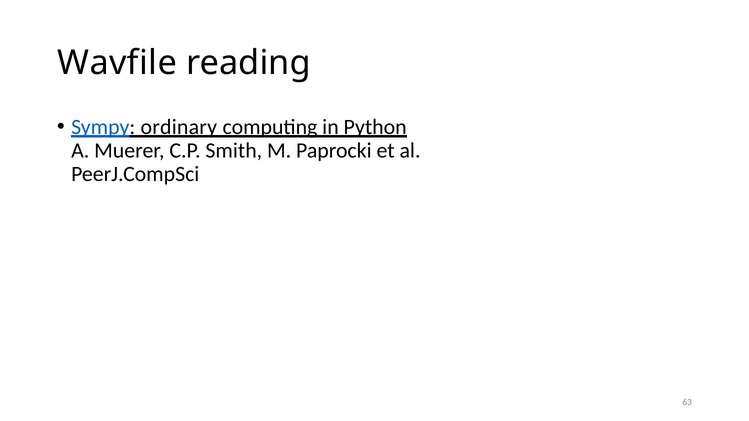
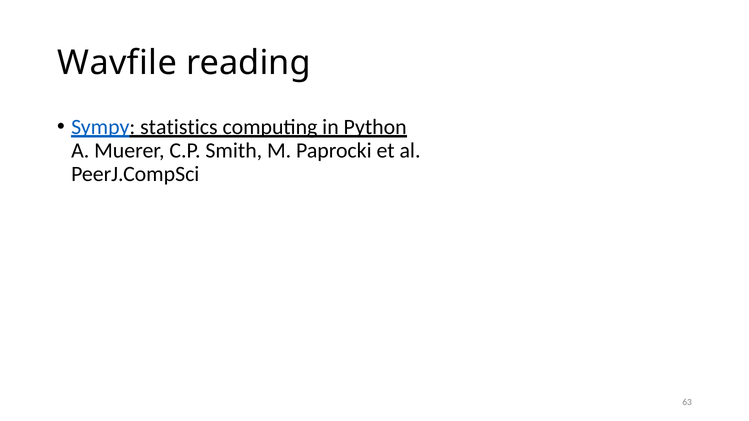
ordinary: ordinary -> statistics
